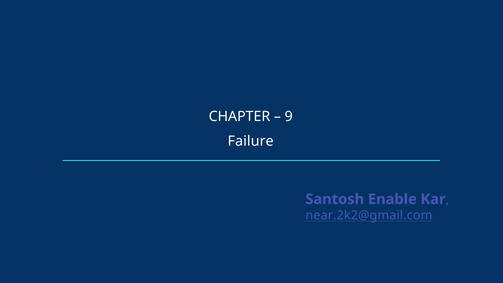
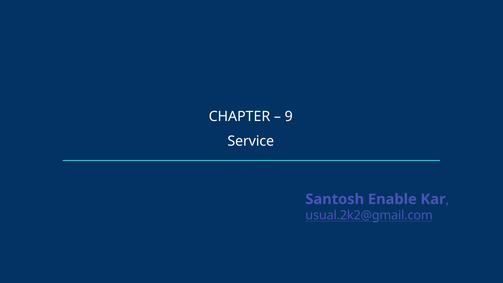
Failure: Failure -> Service
near.2k2@gmail.com: near.2k2@gmail.com -> usual.2k2@gmail.com
